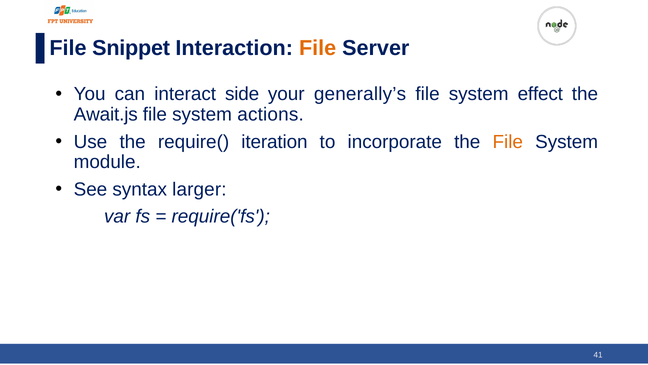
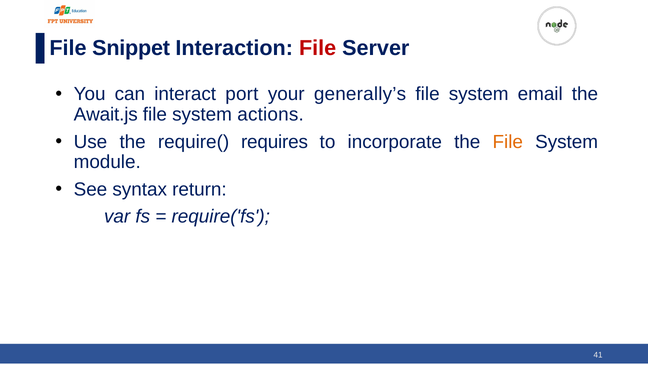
File at (318, 48) colour: orange -> red
side: side -> port
effect: effect -> email
iteration: iteration -> requires
larger: larger -> return
